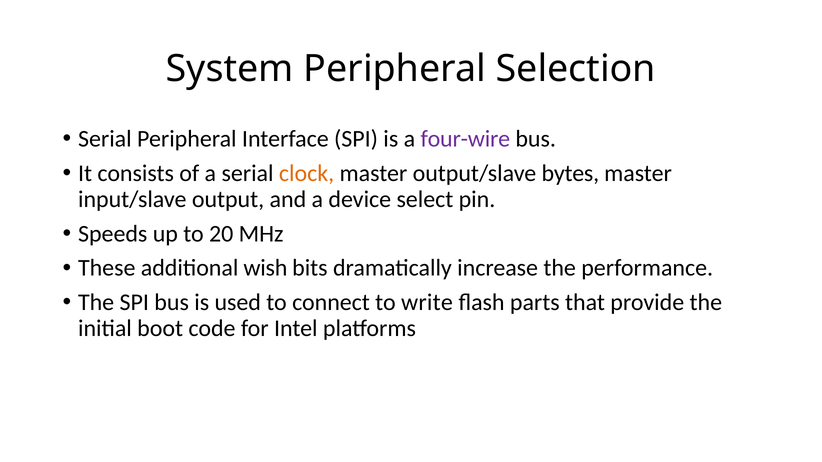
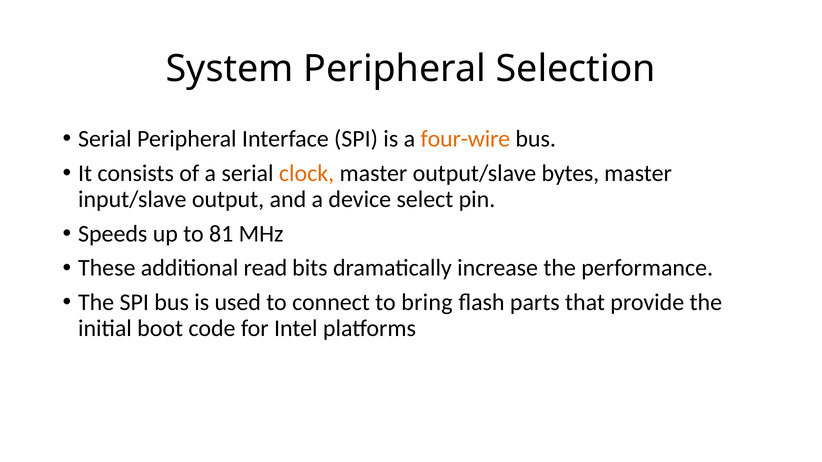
four-wire colour: purple -> orange
20: 20 -> 81
wish: wish -> read
write: write -> bring
